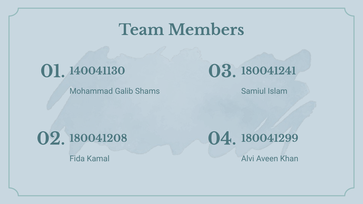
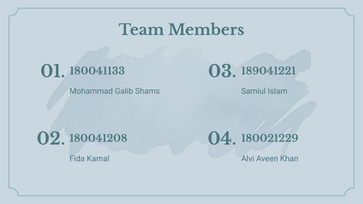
140041130: 140041130 -> 180041133
180041241: 180041241 -> 189041221
180041299: 180041299 -> 180021229
